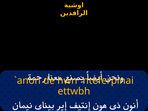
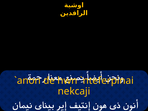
ettwbh: ettwbh -> nekcaji
